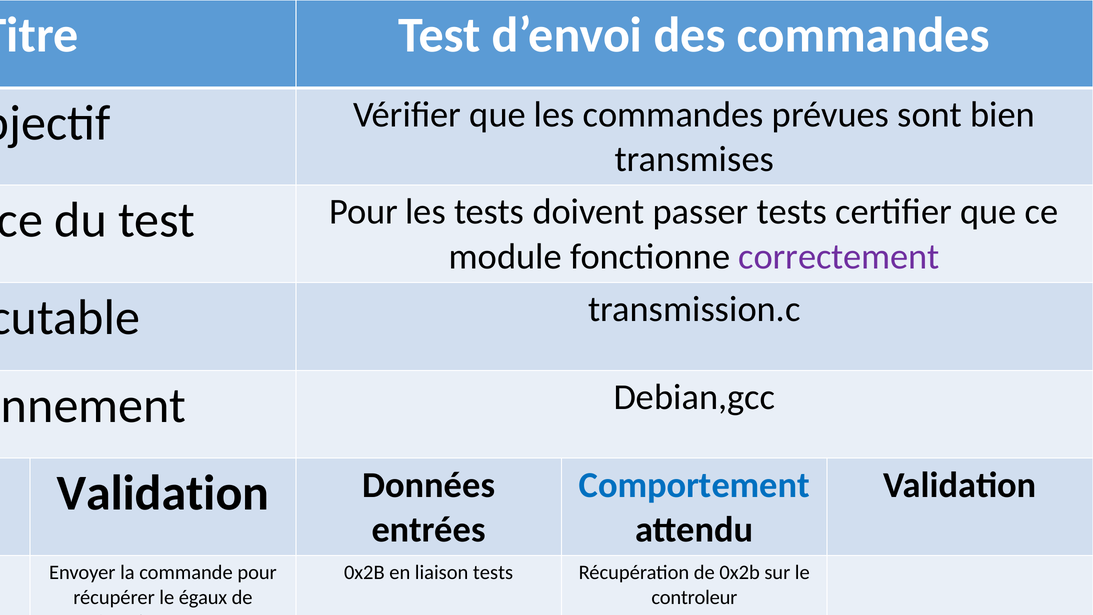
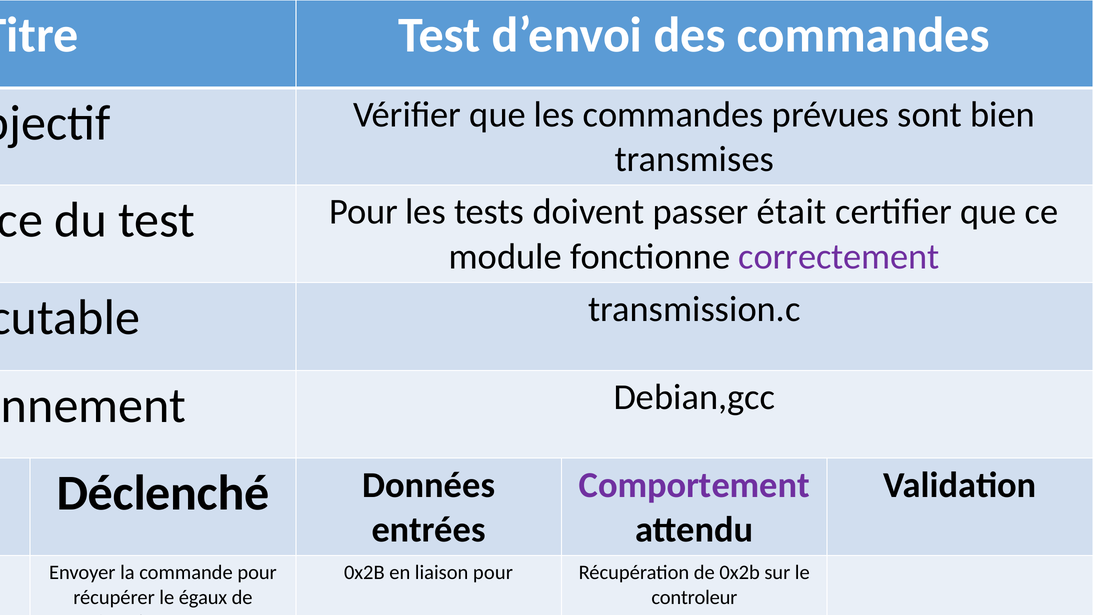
passer tests: tests -> était
Comportement colour: blue -> purple
Validation at (163, 493): Validation -> Déclenché
liaison tests: tests -> pour
